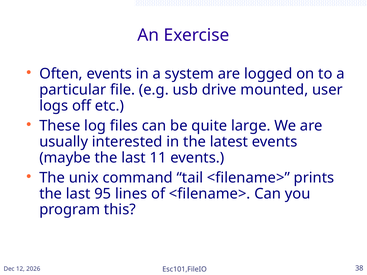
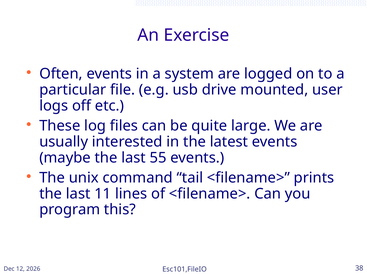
11: 11 -> 55
95: 95 -> 11
